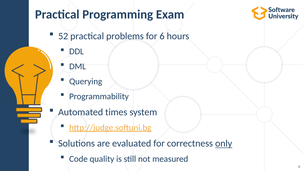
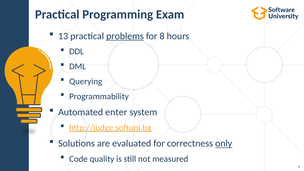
52: 52 -> 13
problems underline: none -> present
for 6: 6 -> 8
times: times -> enter
